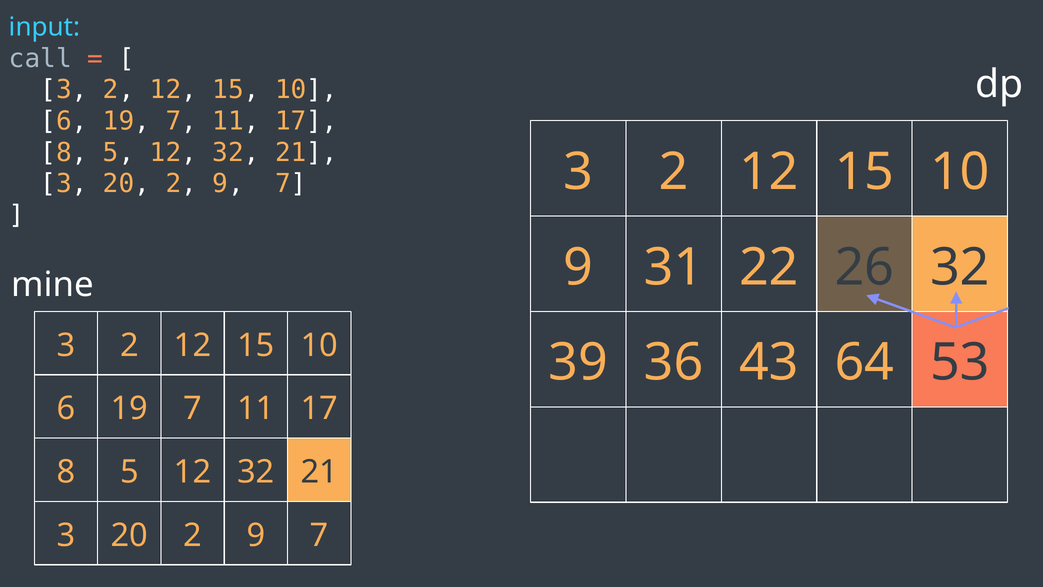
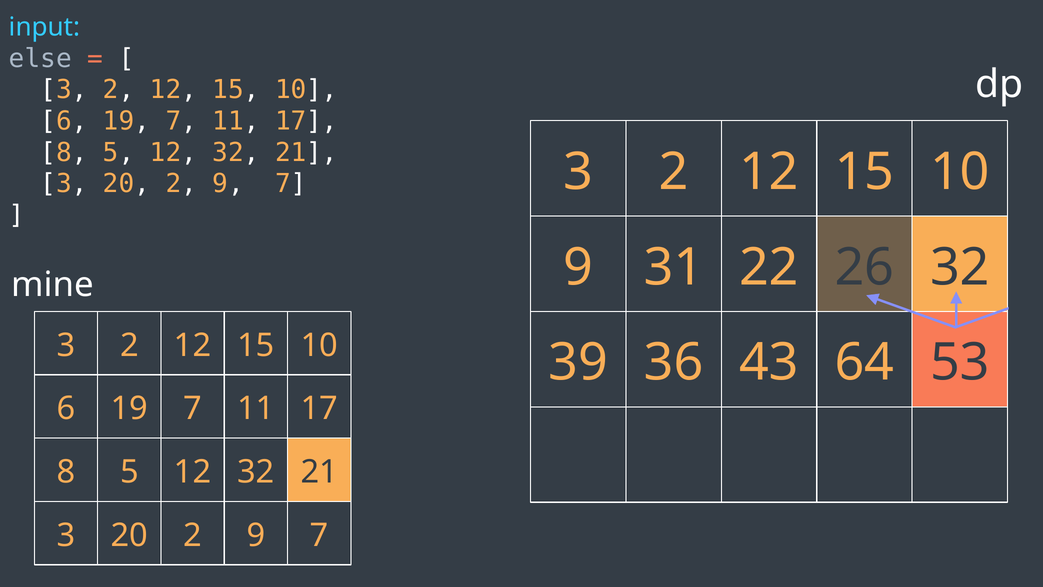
call: call -> else
